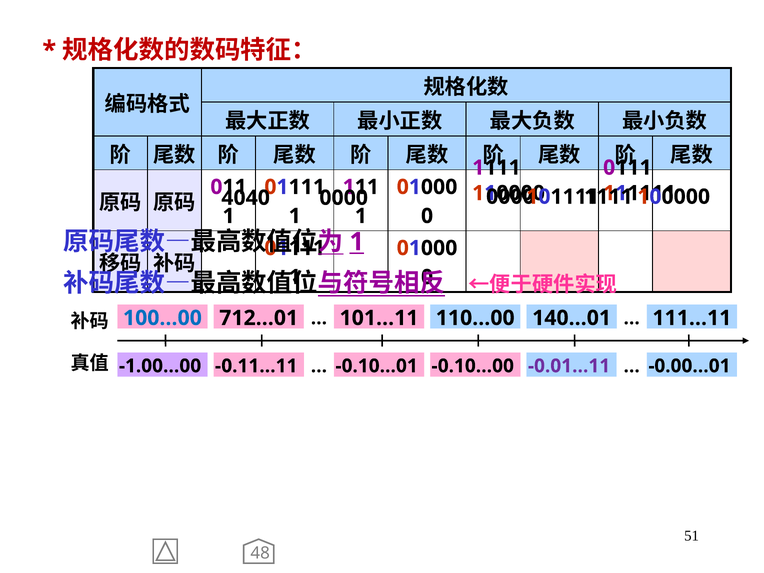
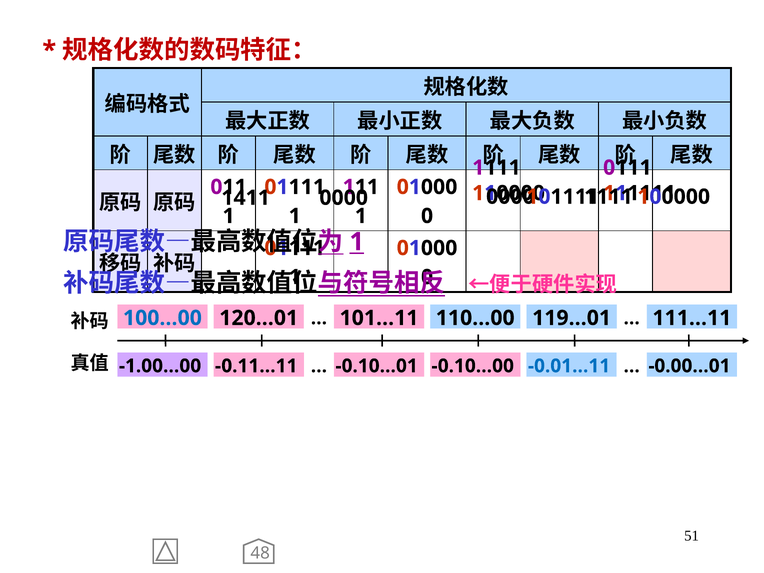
4040: 4040 -> 1411
712…01: 712…01 -> 120…01
140…01: 140…01 -> 119…01
-0.01…11 colour: purple -> blue
